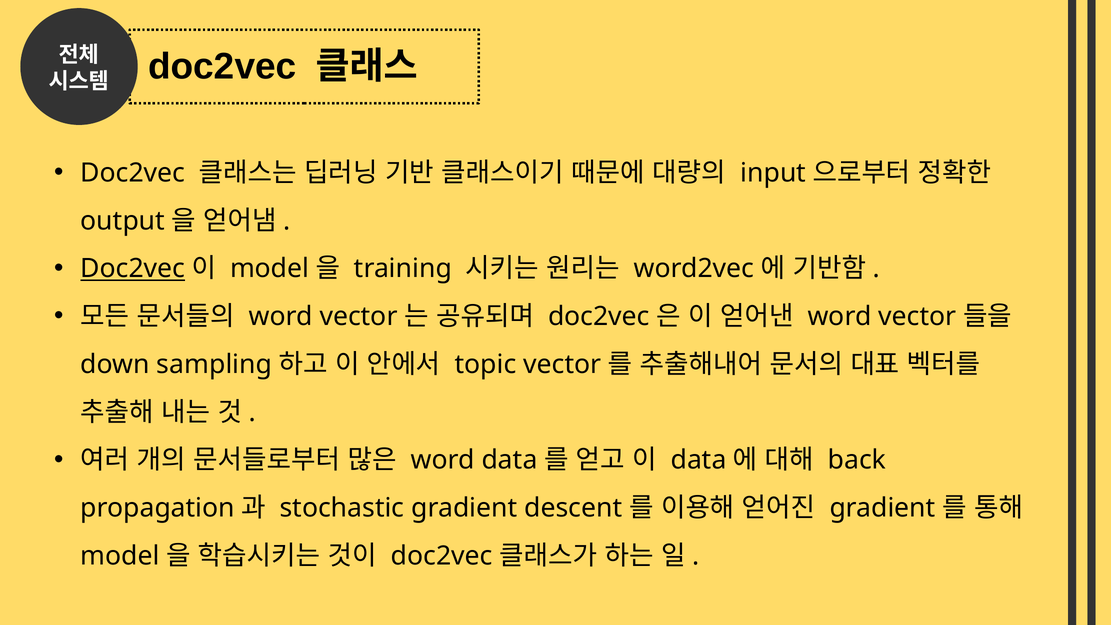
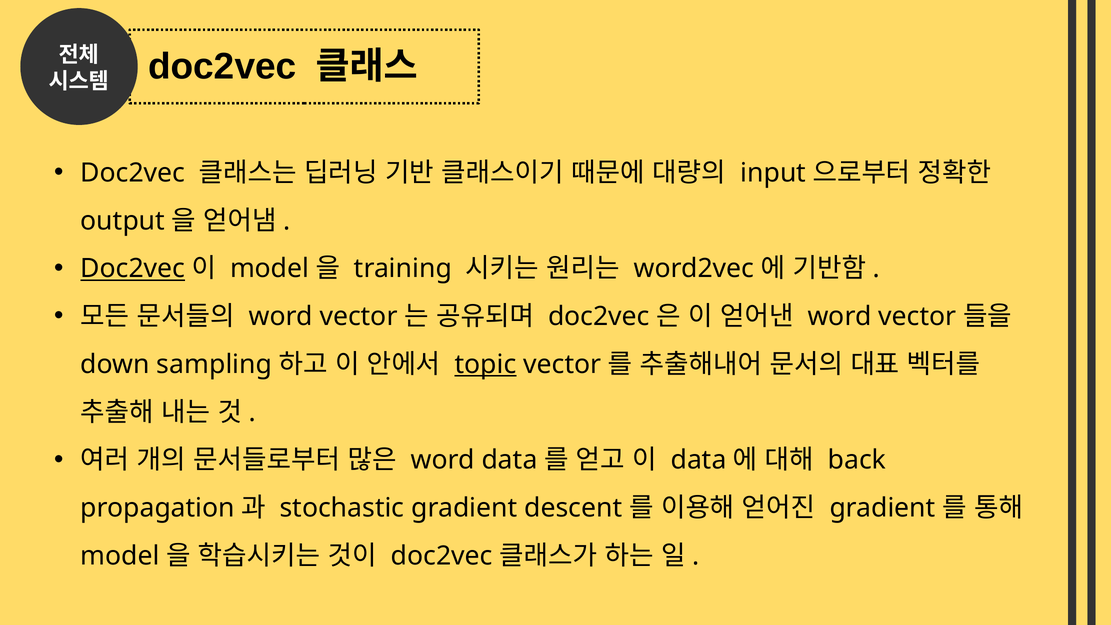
topic underline: none -> present
